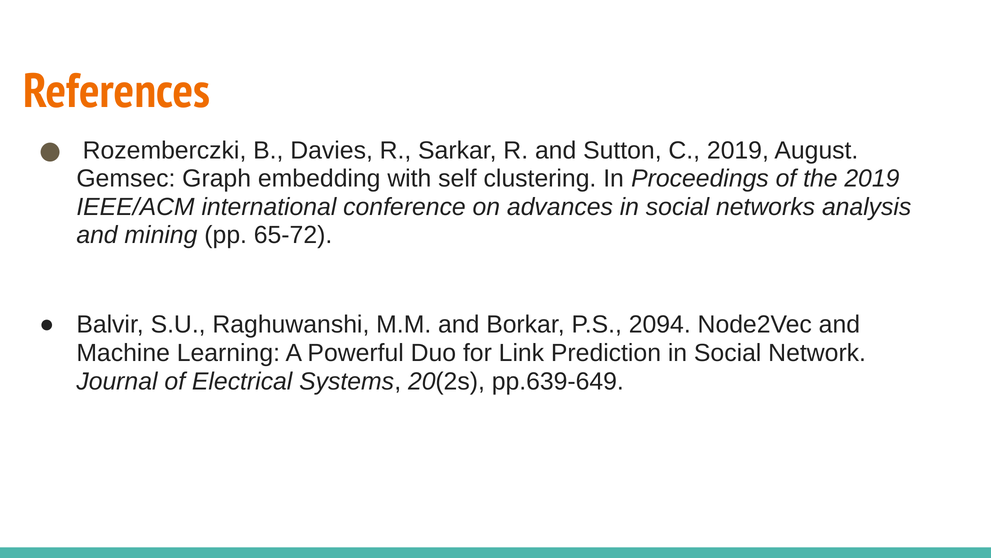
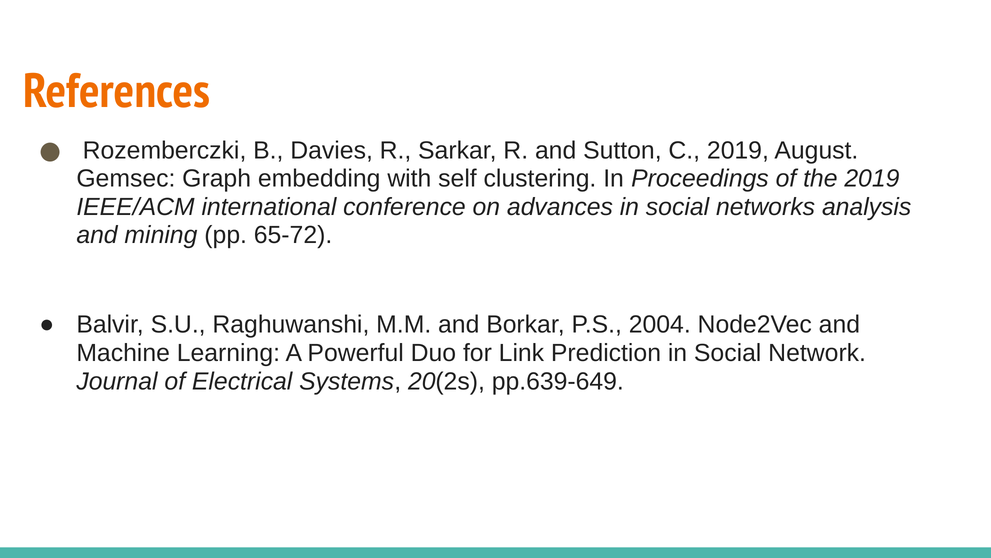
2094: 2094 -> 2004
